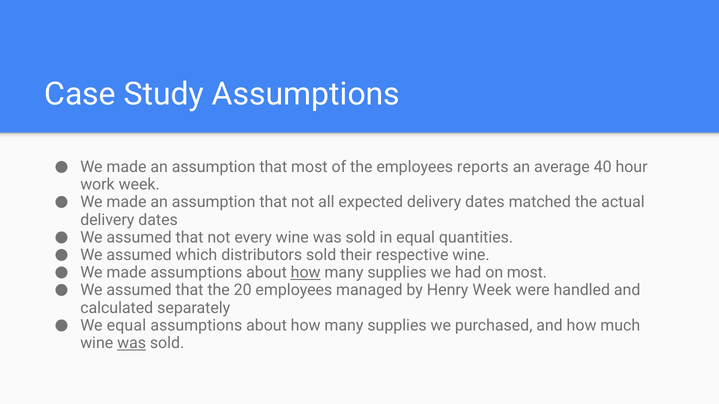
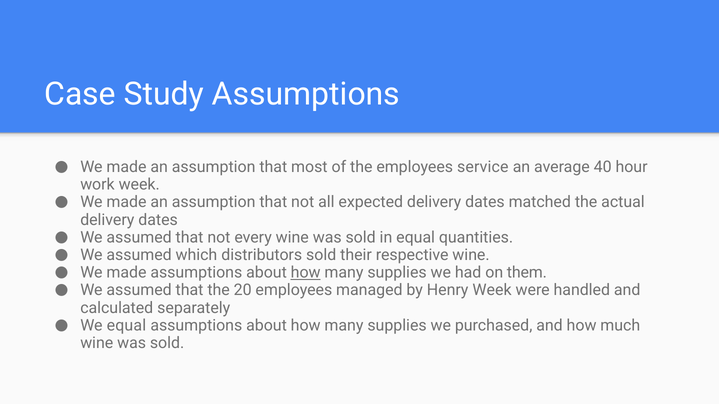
reports: reports -> service
on most: most -> them
was at (132, 343) underline: present -> none
